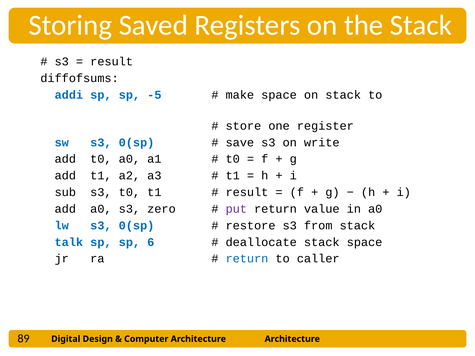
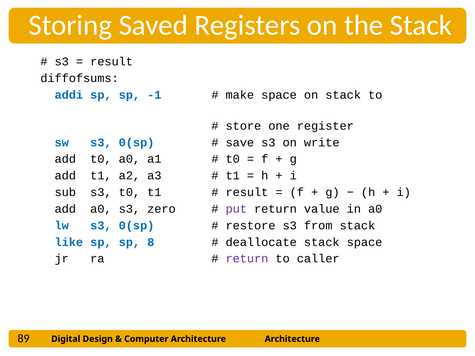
-5: -5 -> -1
talk: talk -> like
6: 6 -> 8
return at (247, 259) colour: blue -> purple
